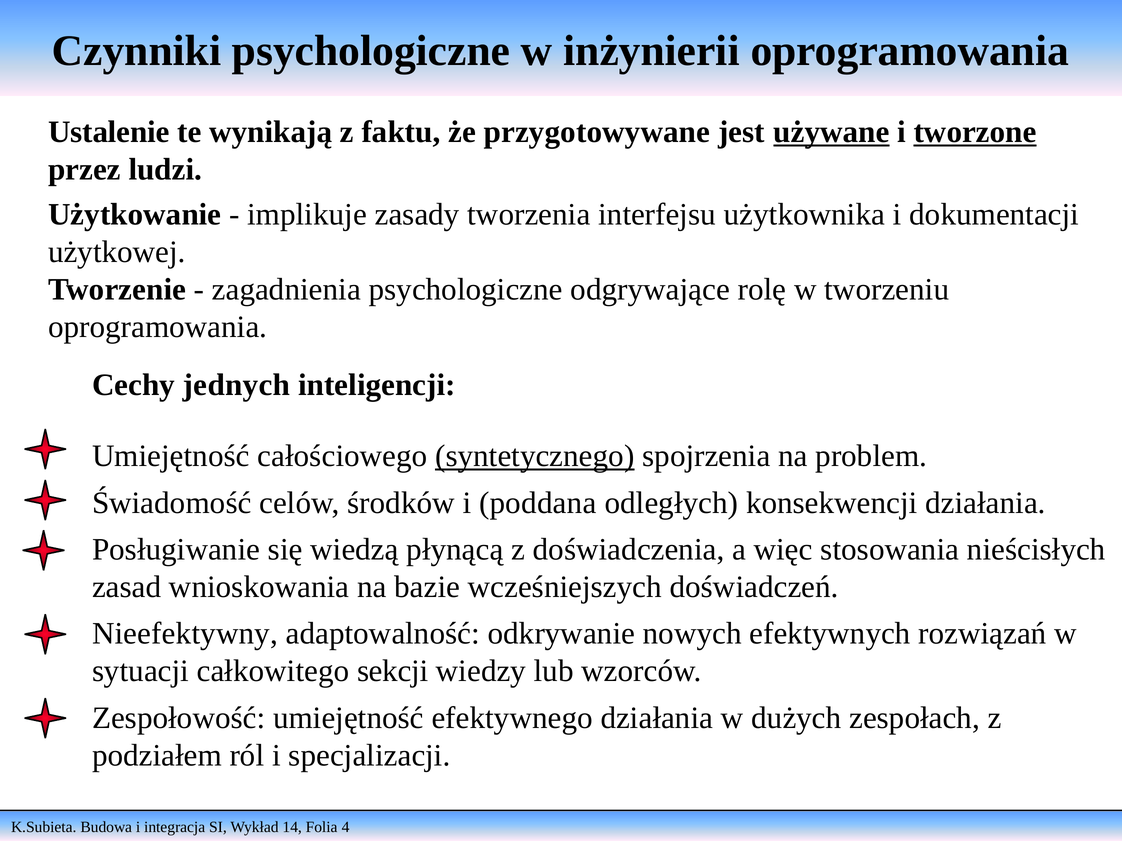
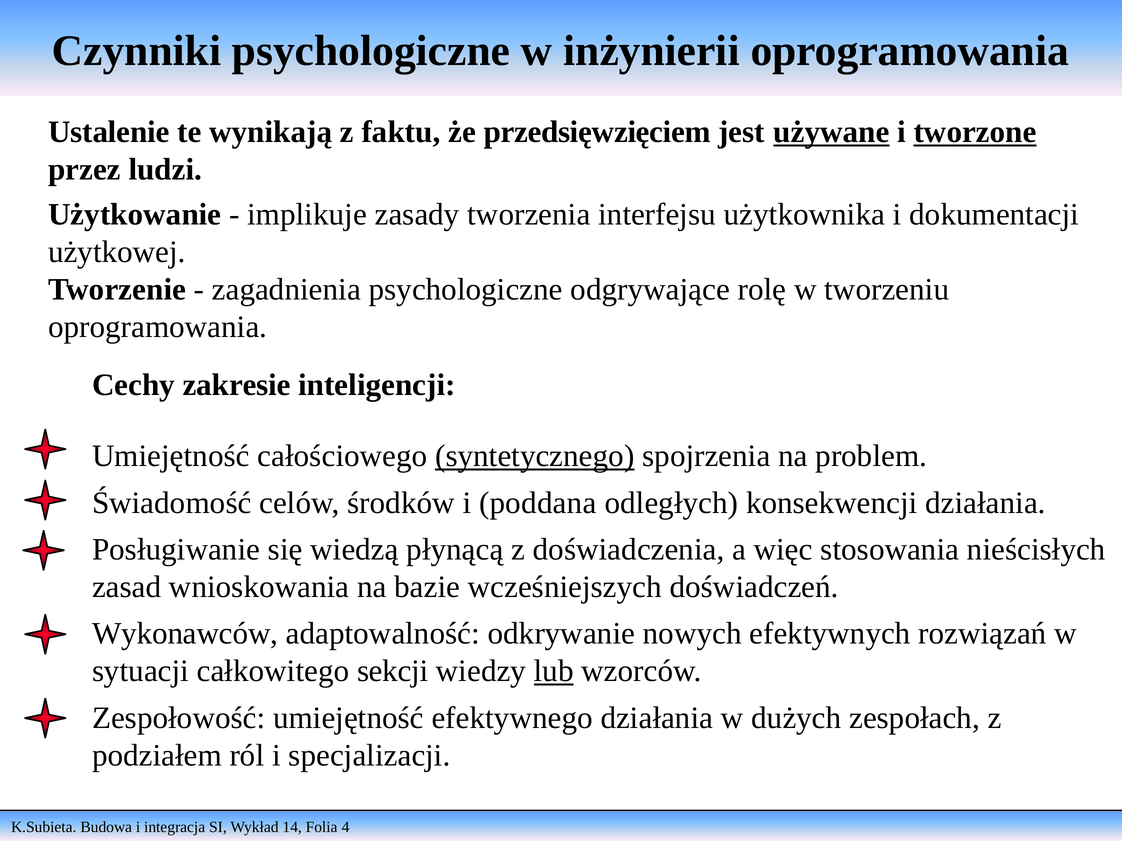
przygotowywane: przygotowywane -> przedsięwzięciem
jednych: jednych -> zakresie
Nieefektywny: Nieefektywny -> Wykonawców
lub underline: none -> present
